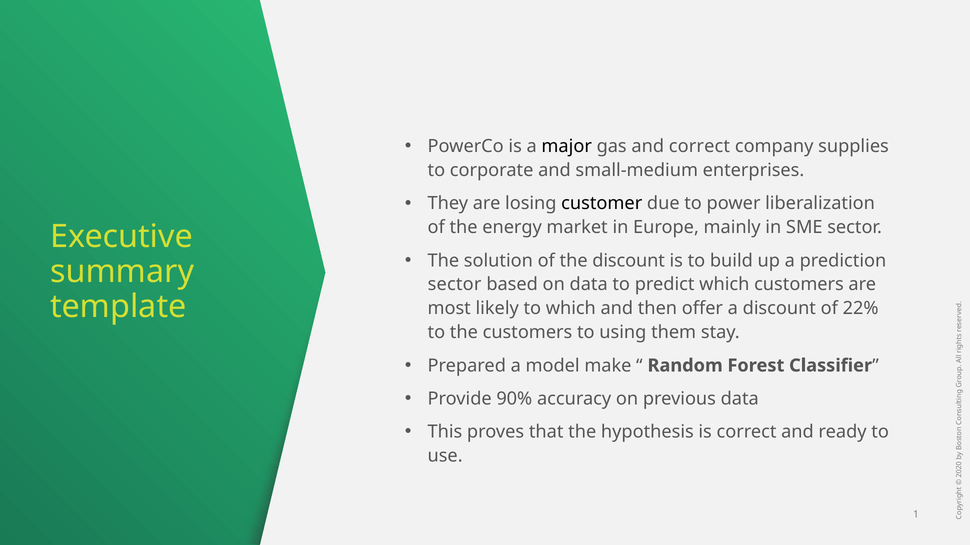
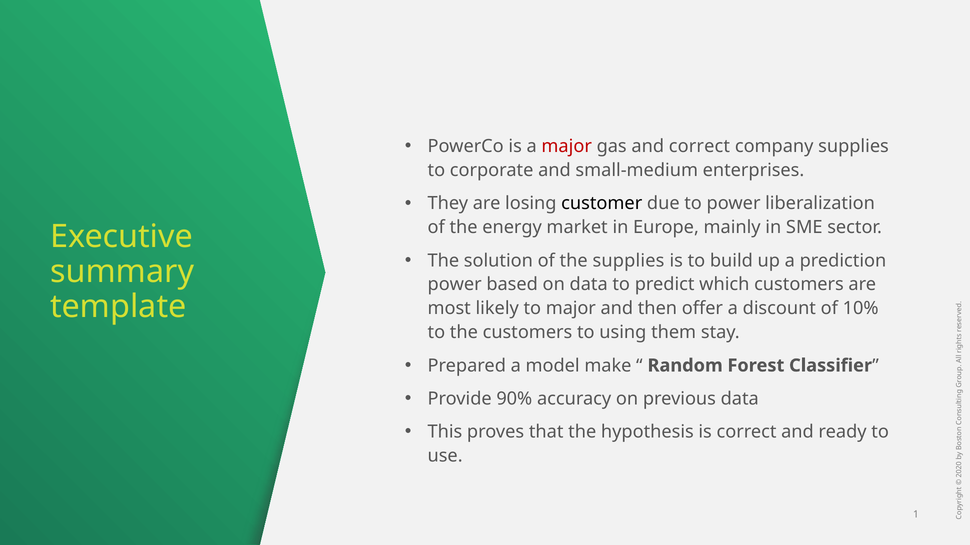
major at (567, 147) colour: black -> red
the discount: discount -> supplies
sector at (455, 285): sector -> power
to which: which -> major
22%: 22% -> 10%
